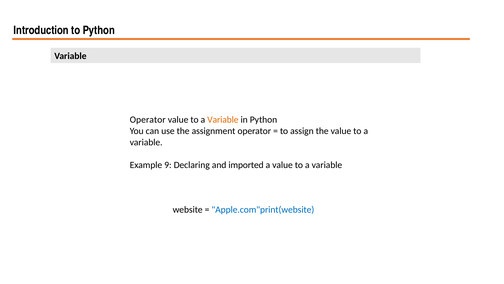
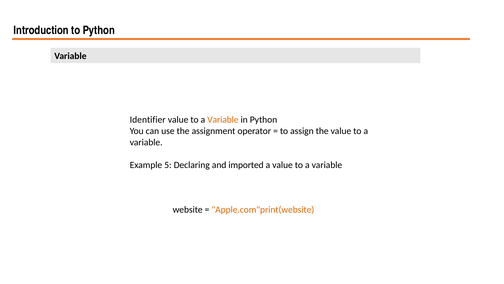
Operator at (148, 119): Operator -> Identifier
9: 9 -> 5
Apple.com"print(website colour: blue -> orange
